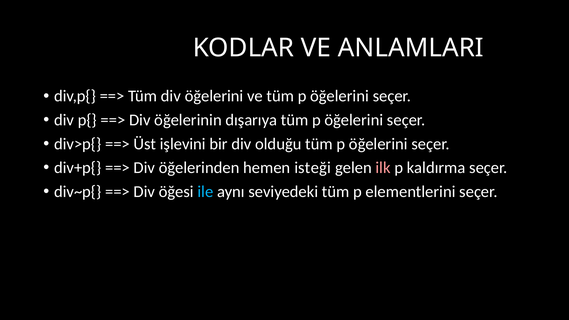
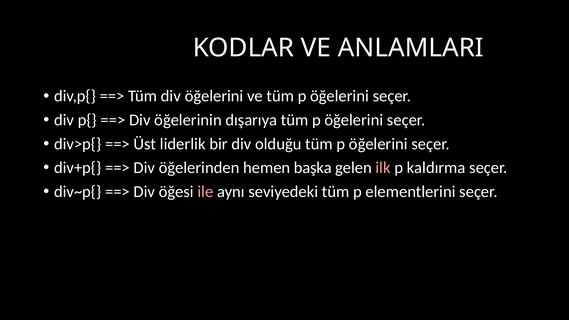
işlevini: işlevini -> liderlik
isteği: isteği -> başka
ile colour: light blue -> pink
